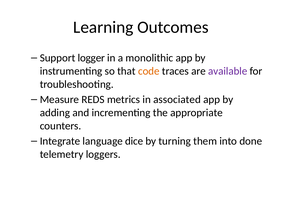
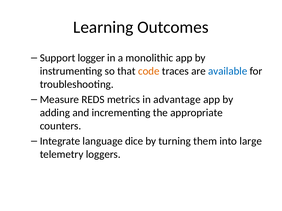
available colour: purple -> blue
associated: associated -> advantage
done: done -> large
